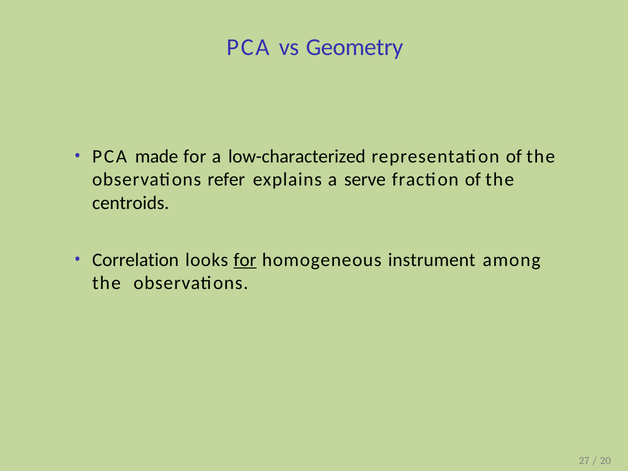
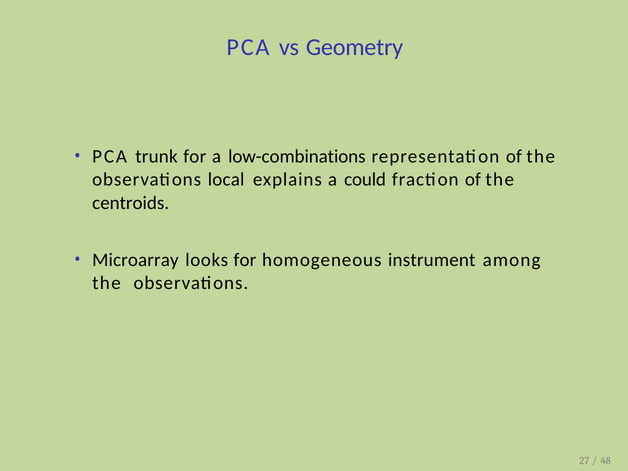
made: made -> trunk
low-characterized: low-characterized -> low-combinations
refer: refer -> local
serve: serve -> could
Correlation: Correlation -> Microarray
for at (245, 260) underline: present -> none
20: 20 -> 48
